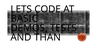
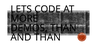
BASIC: BASIC -> MORE
DEMOS TESTS: TESTS -> THAN
